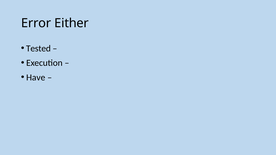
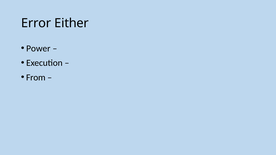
Tested: Tested -> Power
Have: Have -> From
